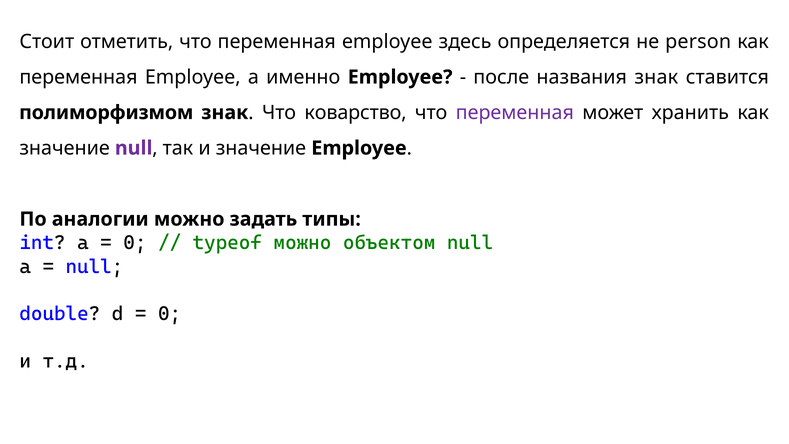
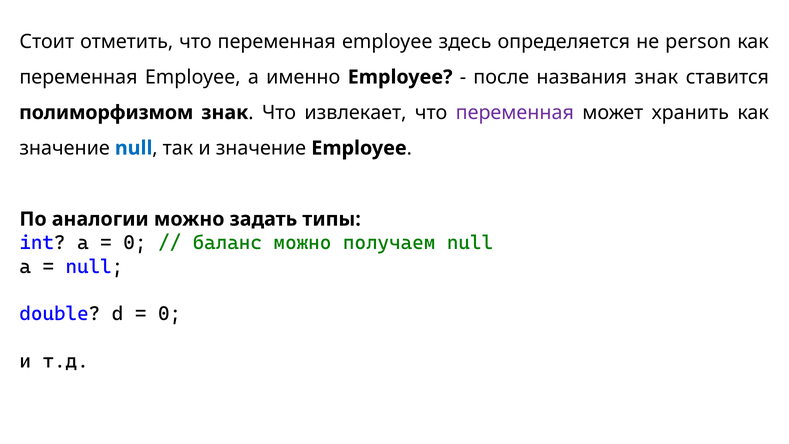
коварство: коварство -> извлекает
null at (134, 148) colour: purple -> blue
typeof: typeof -> баланс
объектом: объектом -> получаем
